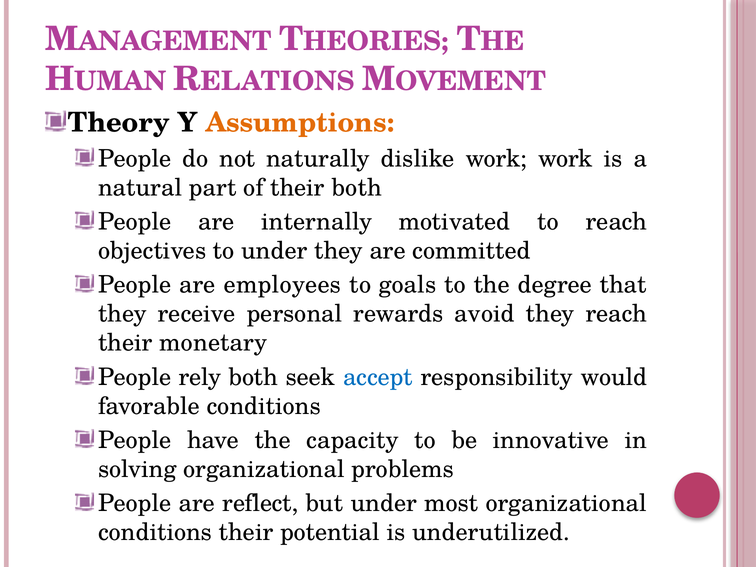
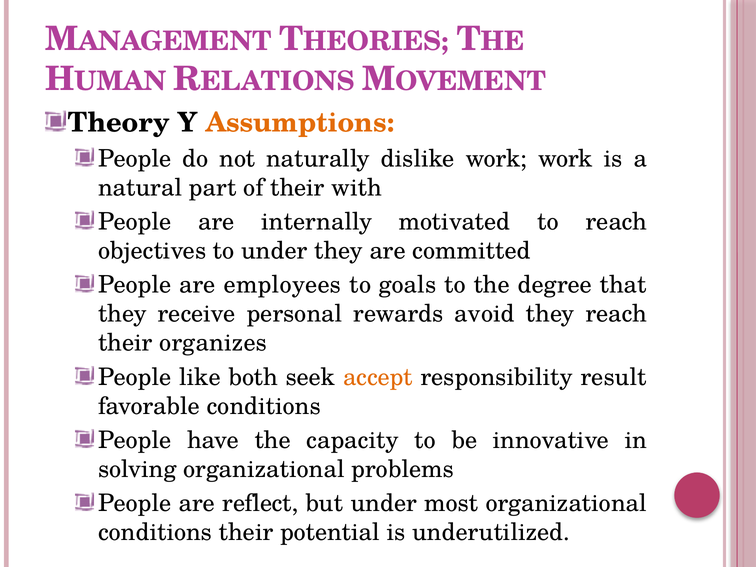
their both: both -> with
monetary: monetary -> organizes
rely: rely -> like
accept colour: blue -> orange
would: would -> result
